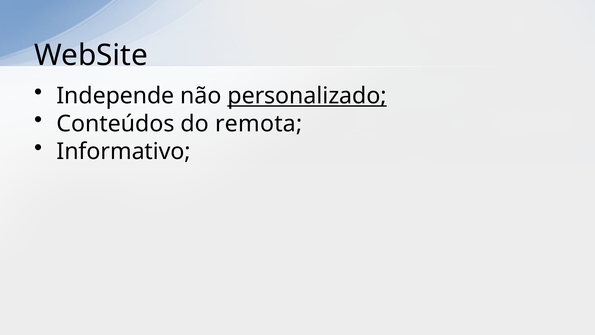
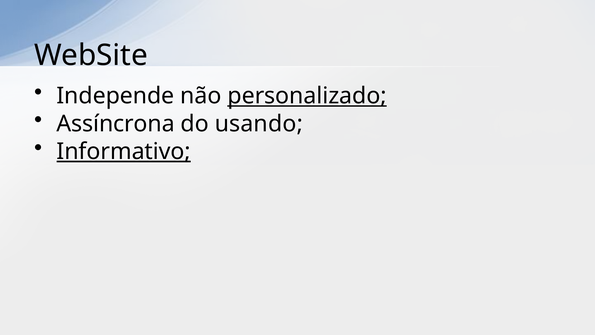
Conteúdos: Conteúdos -> Assíncrona
remota: remota -> usando
Informativo underline: none -> present
